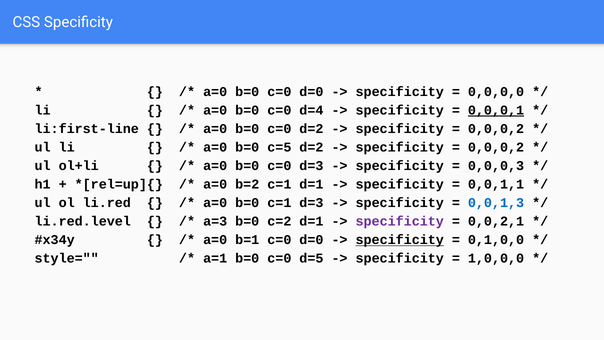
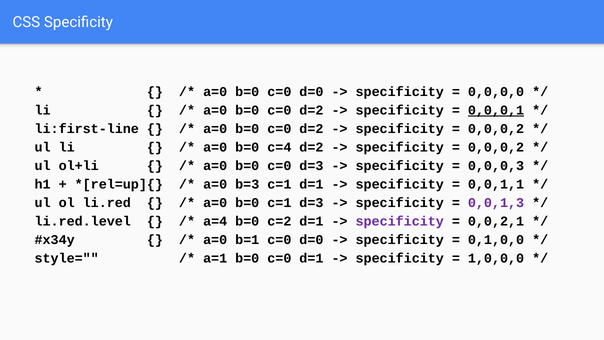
d=4 at (311, 110): d=4 -> d=2
c=5: c=5 -> c=4
b=2: b=2 -> b=3
0,0,1,3 colour: blue -> purple
a=3: a=3 -> a=4
specificity at (400, 240) underline: present -> none
c=0 d=5: d=5 -> d=1
